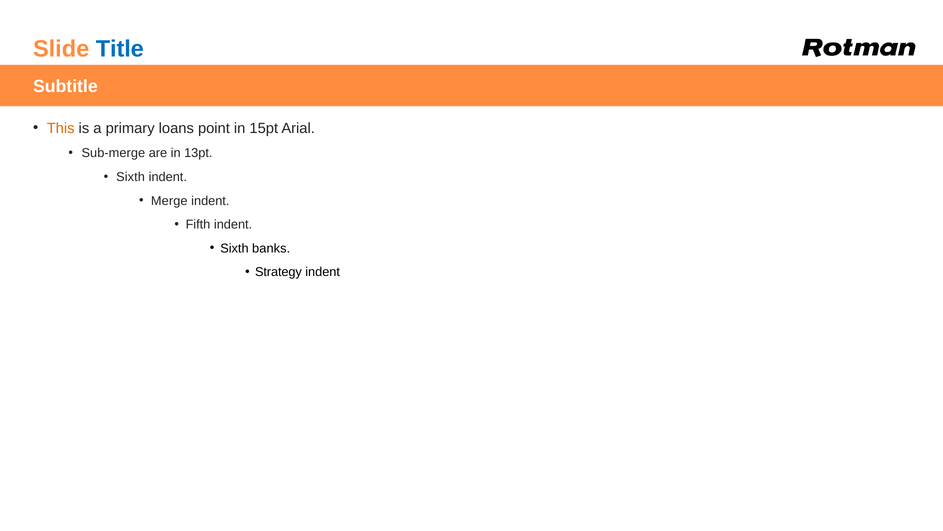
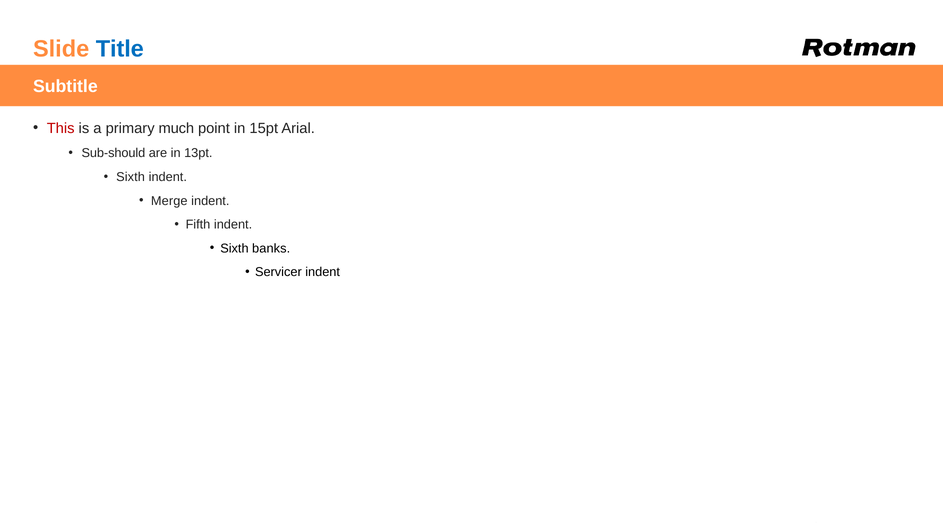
This colour: orange -> red
loans: loans -> much
Sub-merge: Sub-merge -> Sub-should
Strategy: Strategy -> Servicer
